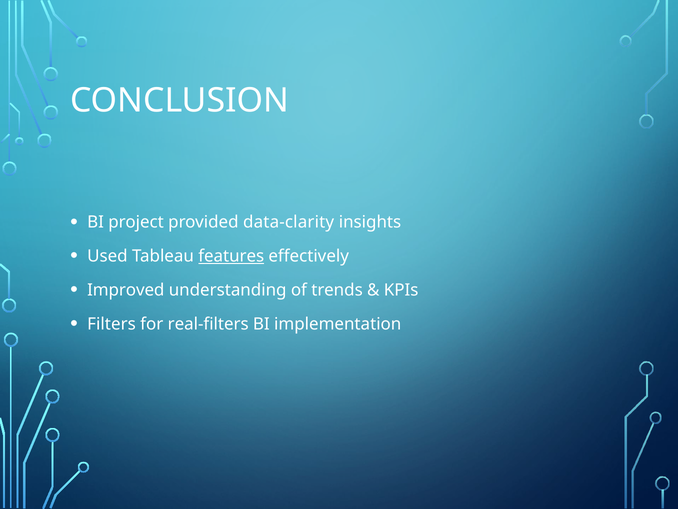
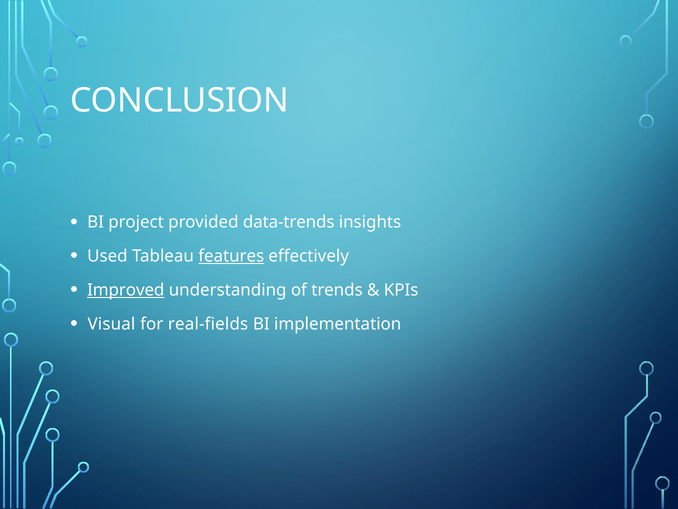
data-clarity: data-clarity -> data-trends
Improved underline: none -> present
Filters: Filters -> Visual
real-filters: real-filters -> real-fields
